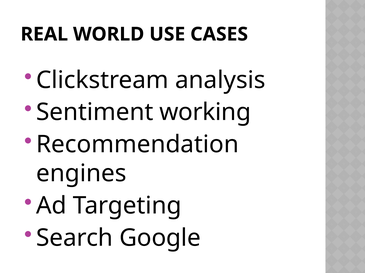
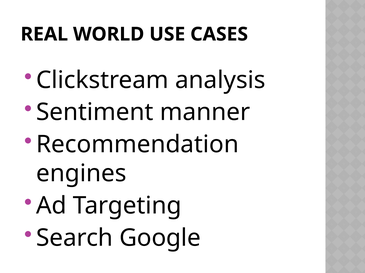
working: working -> manner
